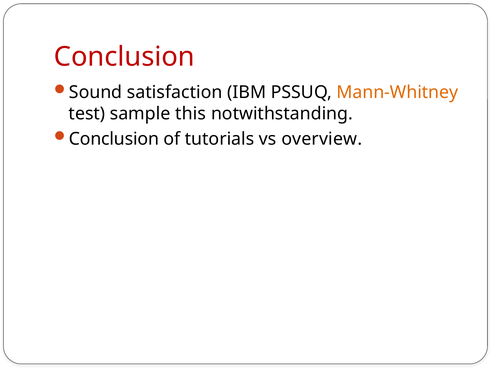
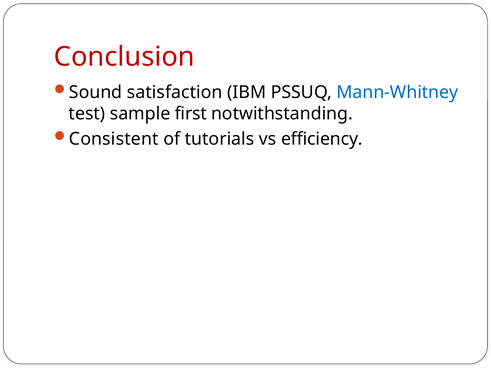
Mann-Whitney colour: orange -> blue
this: this -> first
Conclusion at (114, 139): Conclusion -> Consistent
overview: overview -> efficiency
